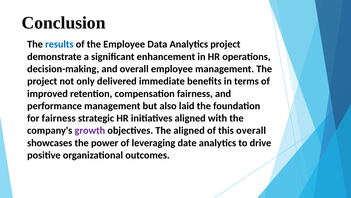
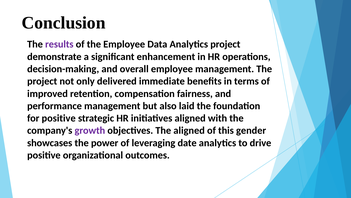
results colour: blue -> purple
for fairness: fairness -> positive
this overall: overall -> gender
